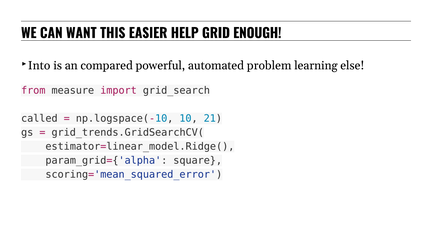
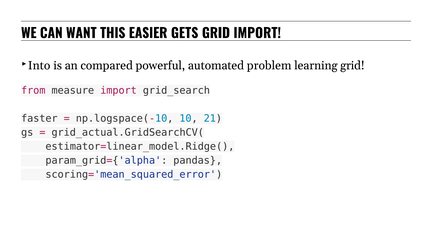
HELP: HELP -> GETS
GRID ENOUGH: ENOUGH -> IMPORT
learning else: else -> grid
called: called -> faster
grid_trends.GridSearchCV(: grid_trends.GridSearchCV( -> grid_actual.GridSearchCV(
square: square -> pandas
